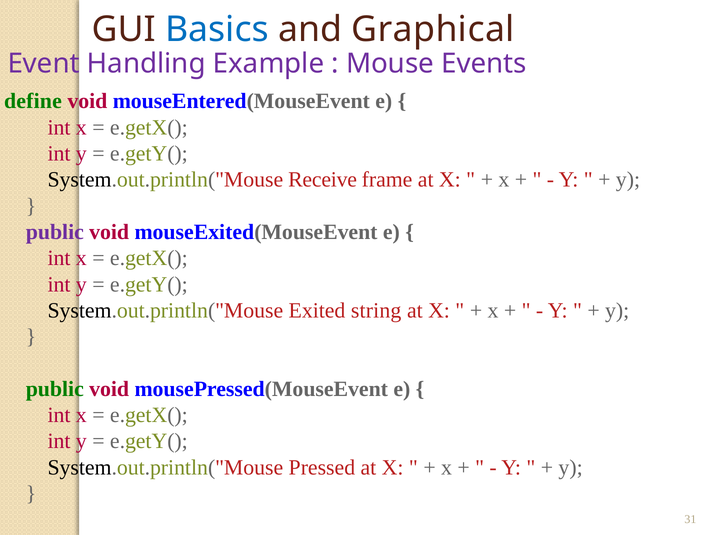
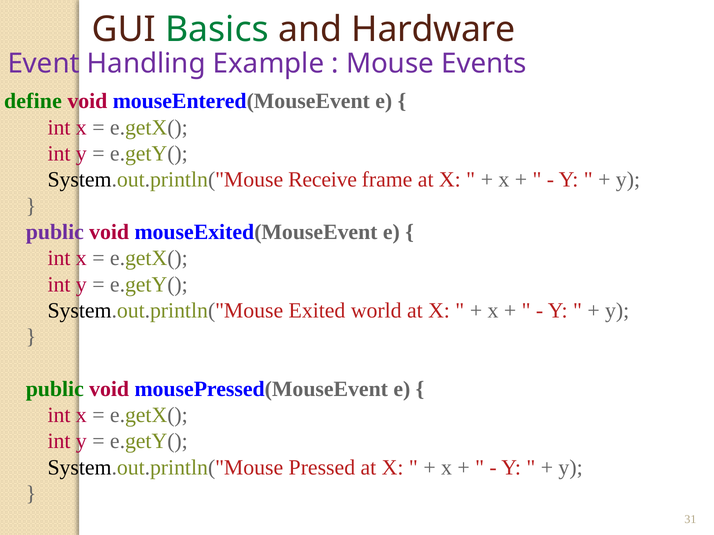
Basics colour: blue -> green
Graphical: Graphical -> Hardware
string: string -> world
